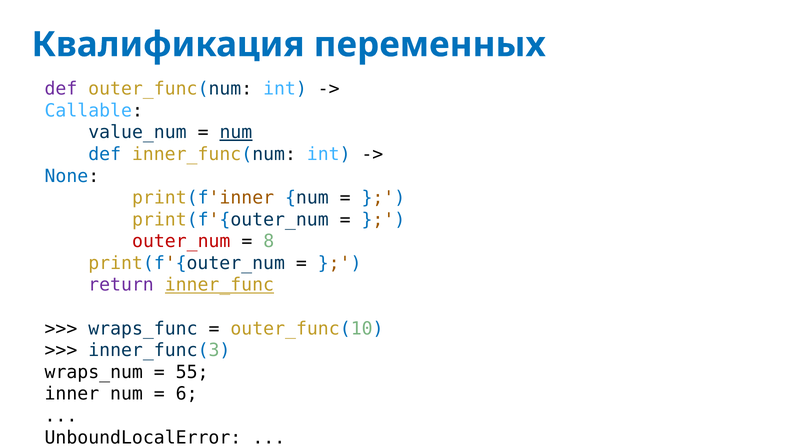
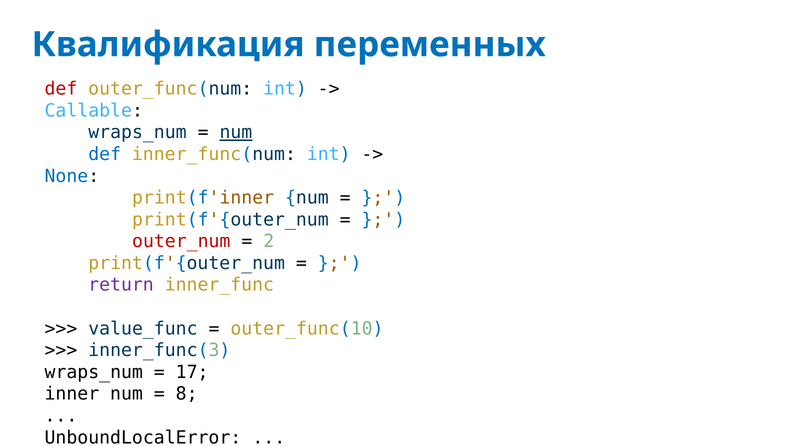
def at (61, 89) colour: purple -> red
value_num at (137, 132): value_num -> wraps_num
8: 8 -> 2
inner_func underline: present -> none
wraps_func: wraps_func -> value_func
55: 55 -> 17
6: 6 -> 8
